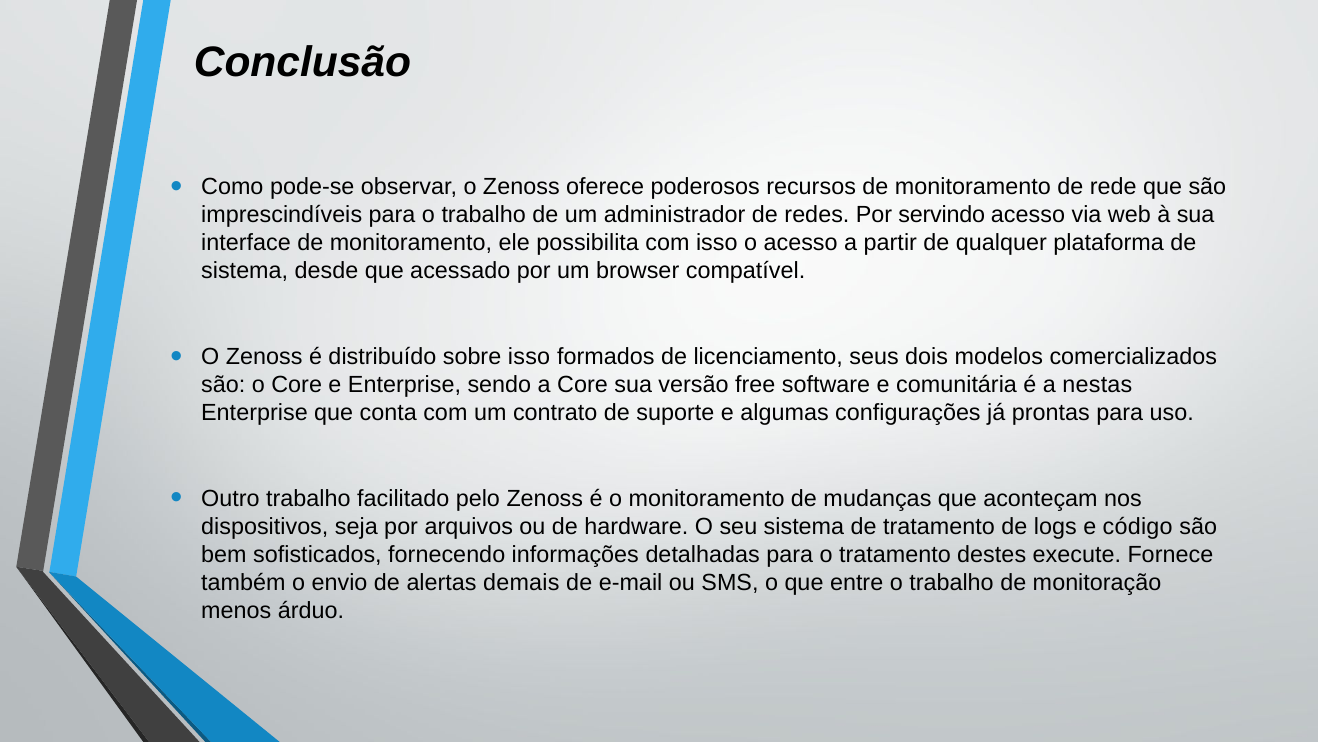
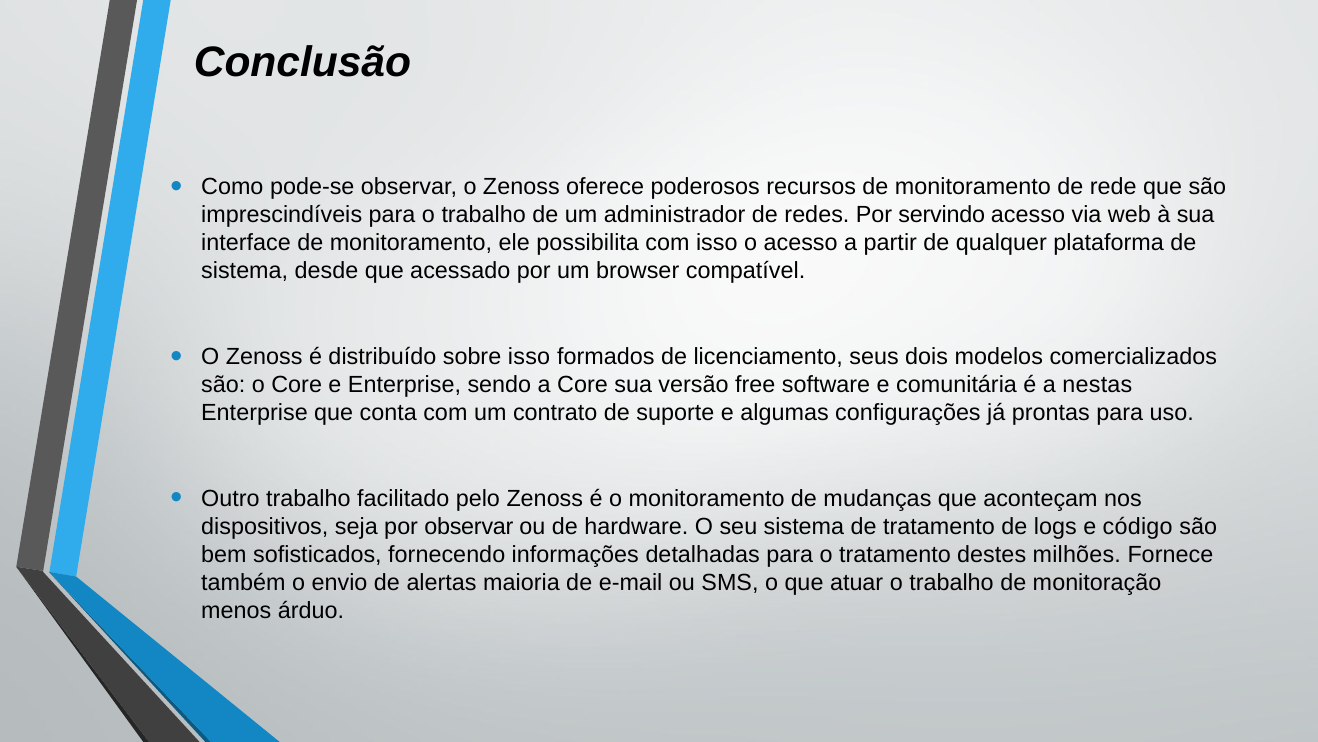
por arquivos: arquivos -> observar
execute: execute -> milhões
demais: demais -> maioria
entre: entre -> atuar
